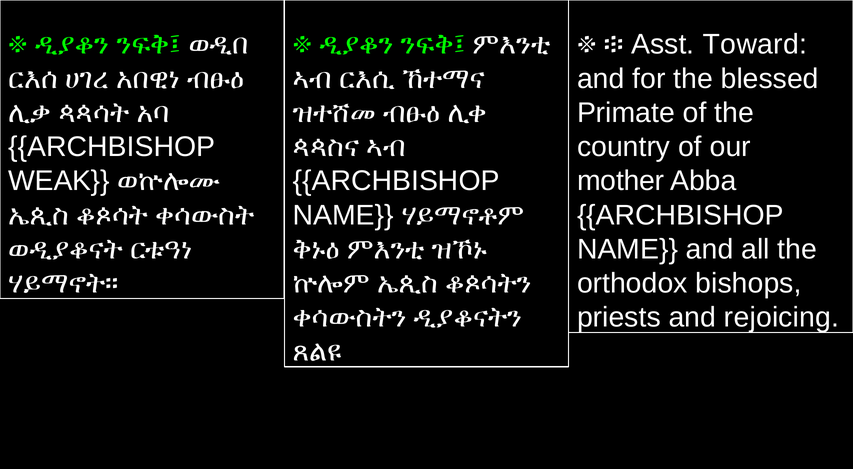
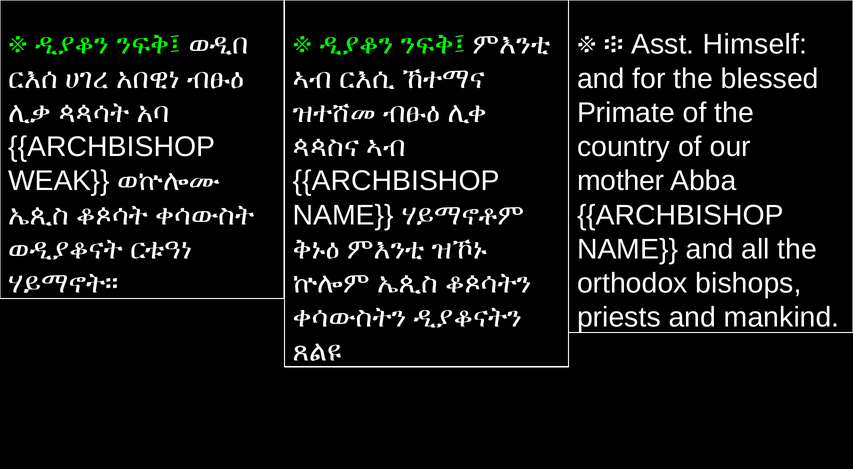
Toward: Toward -> Himself
rejoicing: rejoicing -> mankind
